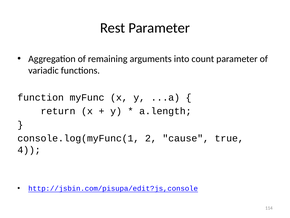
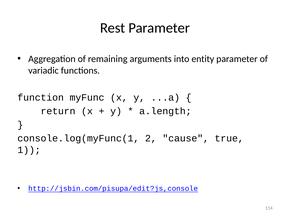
count: count -> entity
4: 4 -> 1
